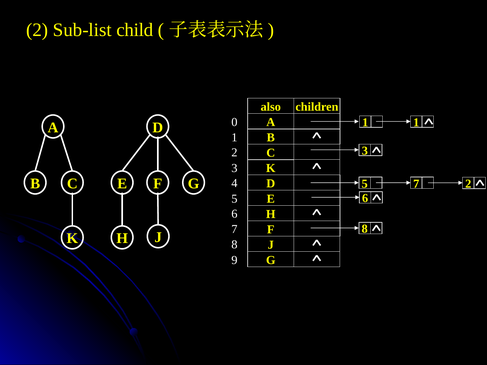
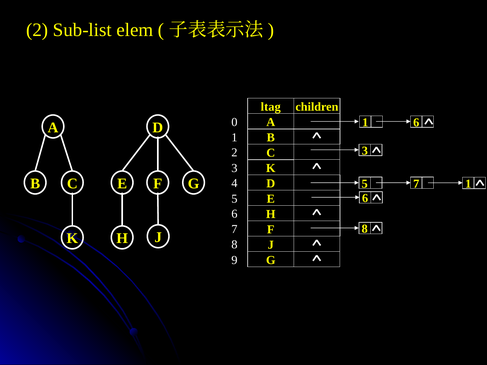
child: child -> elem
also: also -> ltag
1 1: 1 -> 6
7 2: 2 -> 1
